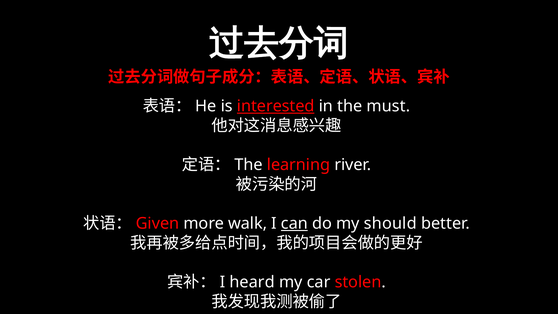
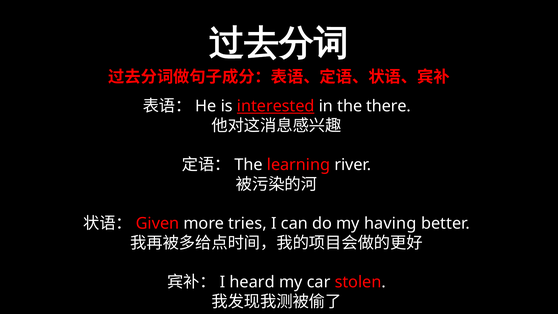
must: must -> there
walk: walk -> tries
can underline: present -> none
should: should -> having
